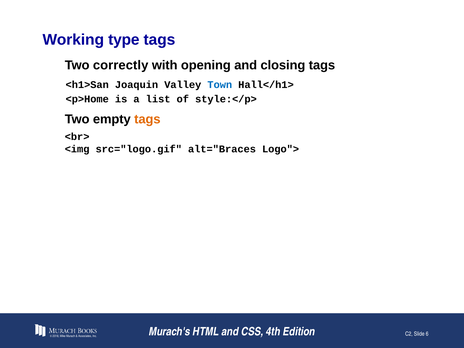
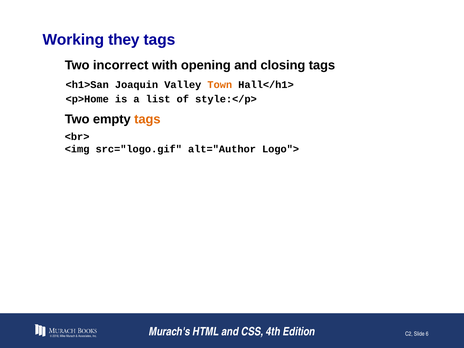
type: type -> they
correctly: correctly -> incorrect
Town colour: blue -> orange
alt="Braces: alt="Braces -> alt="Author
